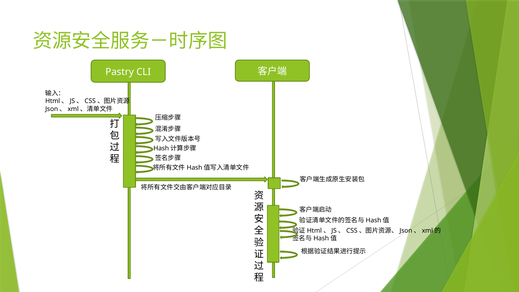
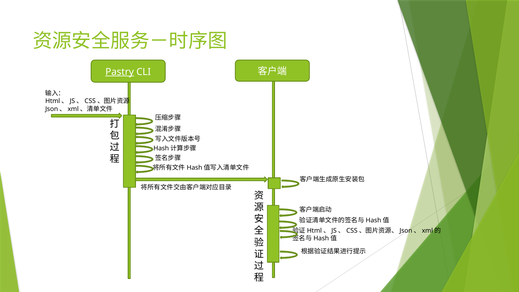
Pastry underline: none -> present
